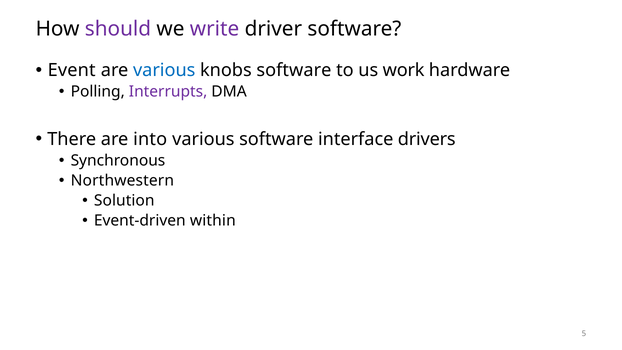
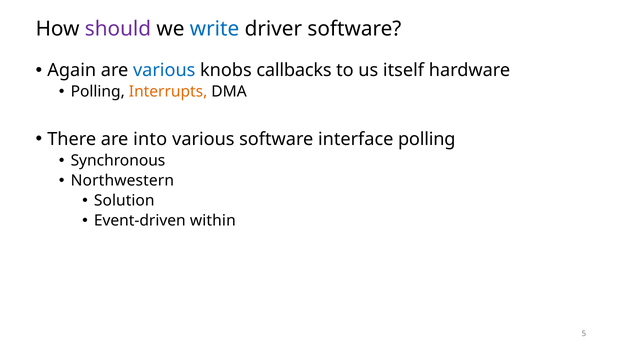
write colour: purple -> blue
Event: Event -> Again
knobs software: software -> callbacks
work: work -> itself
Interrupts colour: purple -> orange
interface drivers: drivers -> polling
